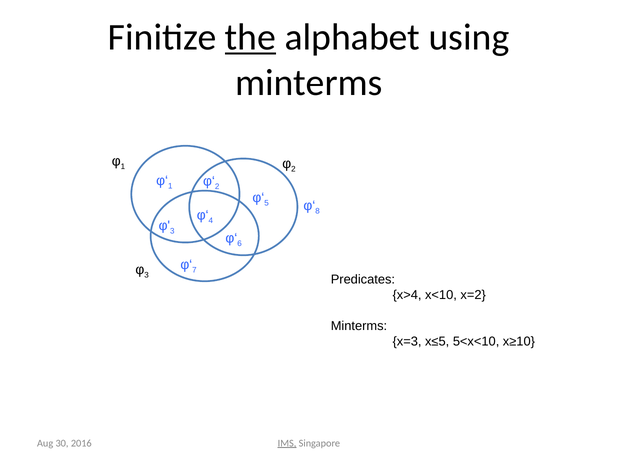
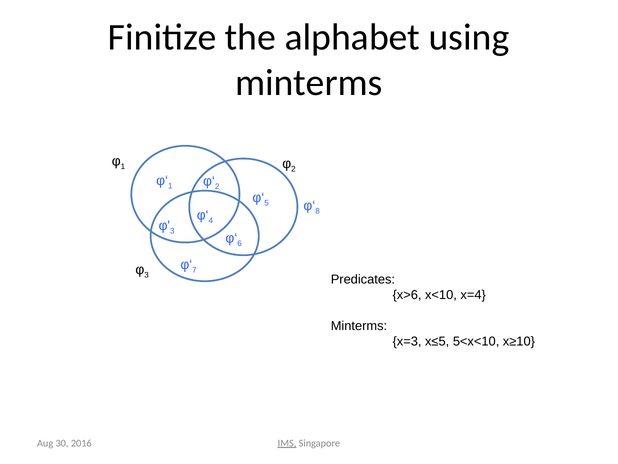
the underline: present -> none
x>4: x>4 -> x>6
x=2: x=2 -> x=4
